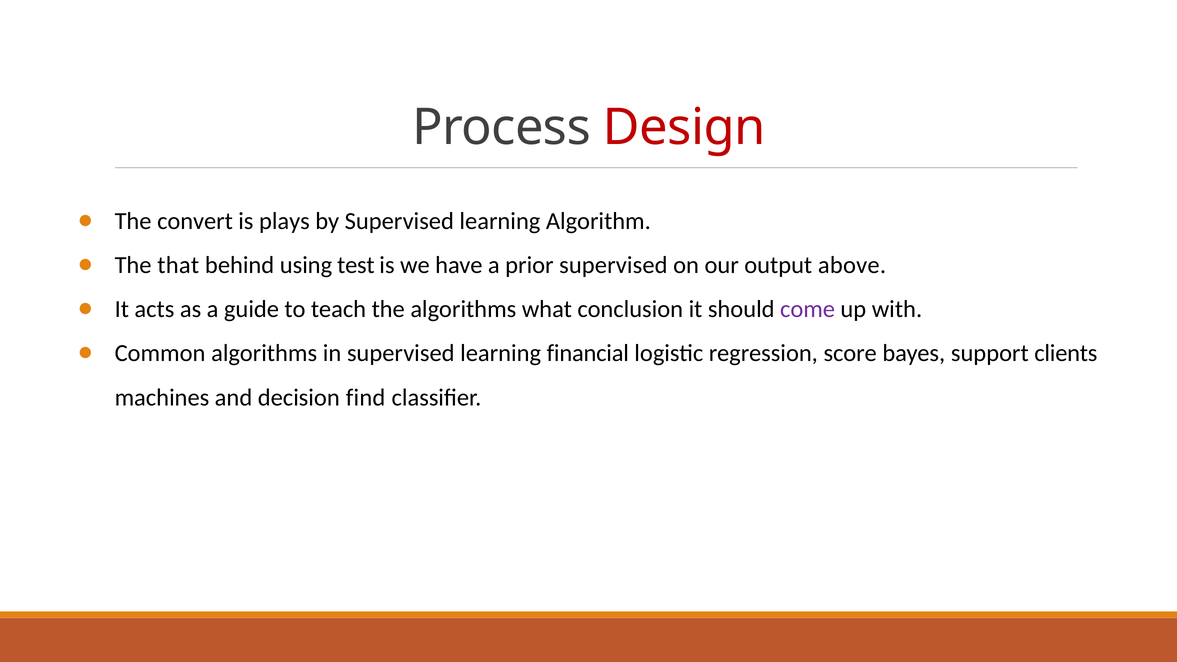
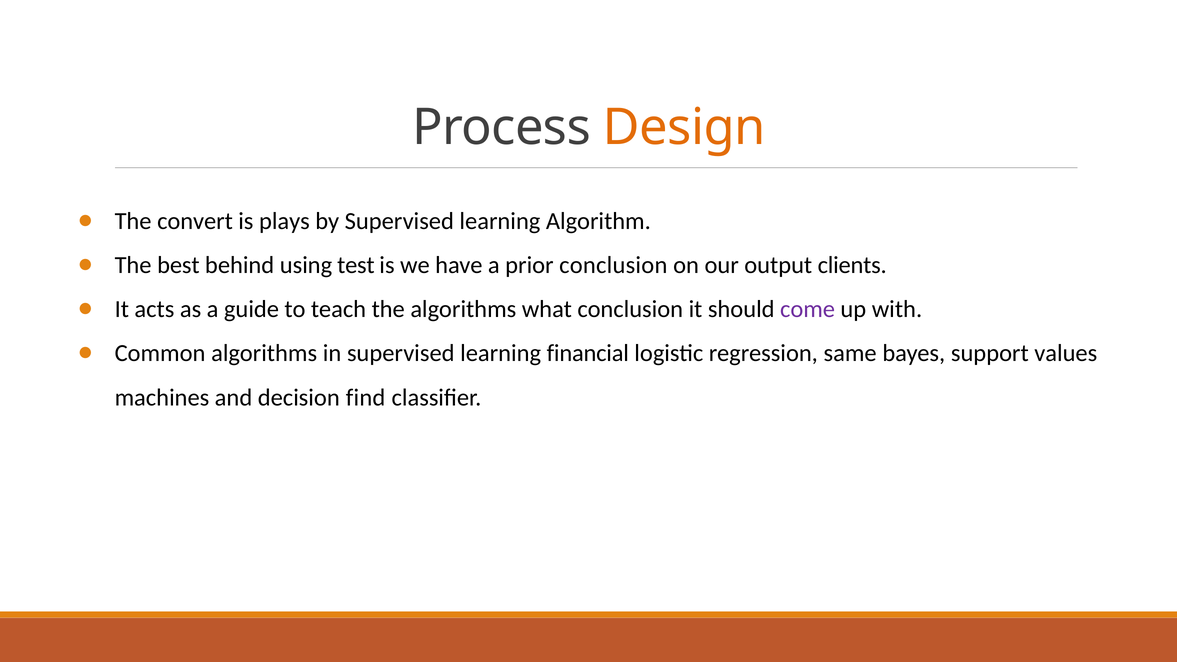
Design colour: red -> orange
that: that -> best
prior supervised: supervised -> conclusion
above: above -> clients
score: score -> same
clients: clients -> values
